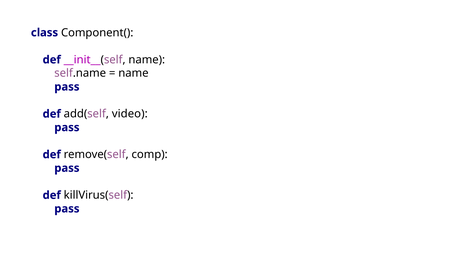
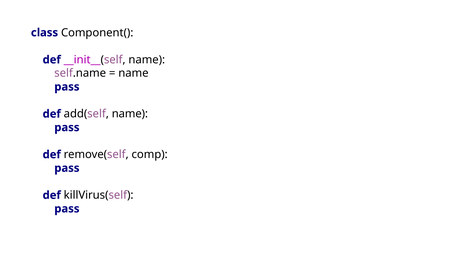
add(self video: video -> name
